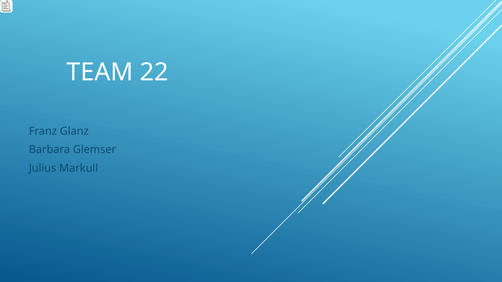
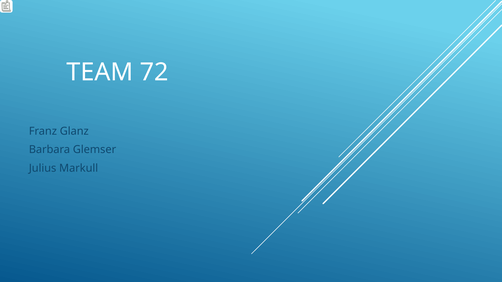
22: 22 -> 72
